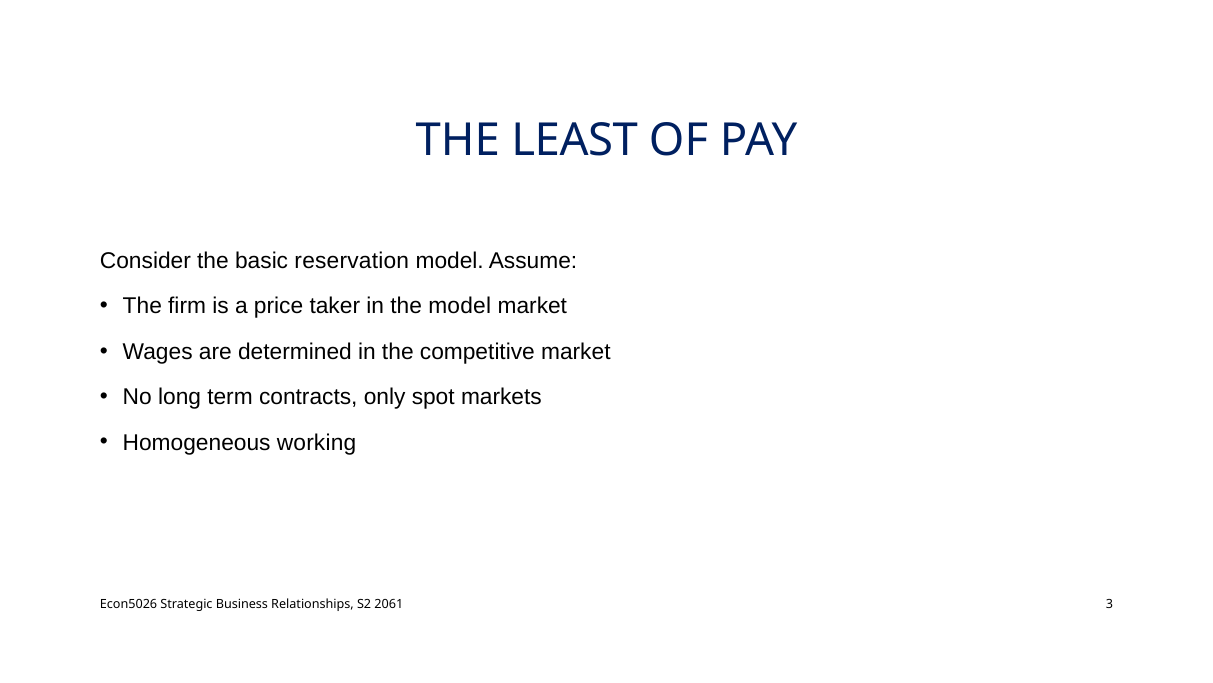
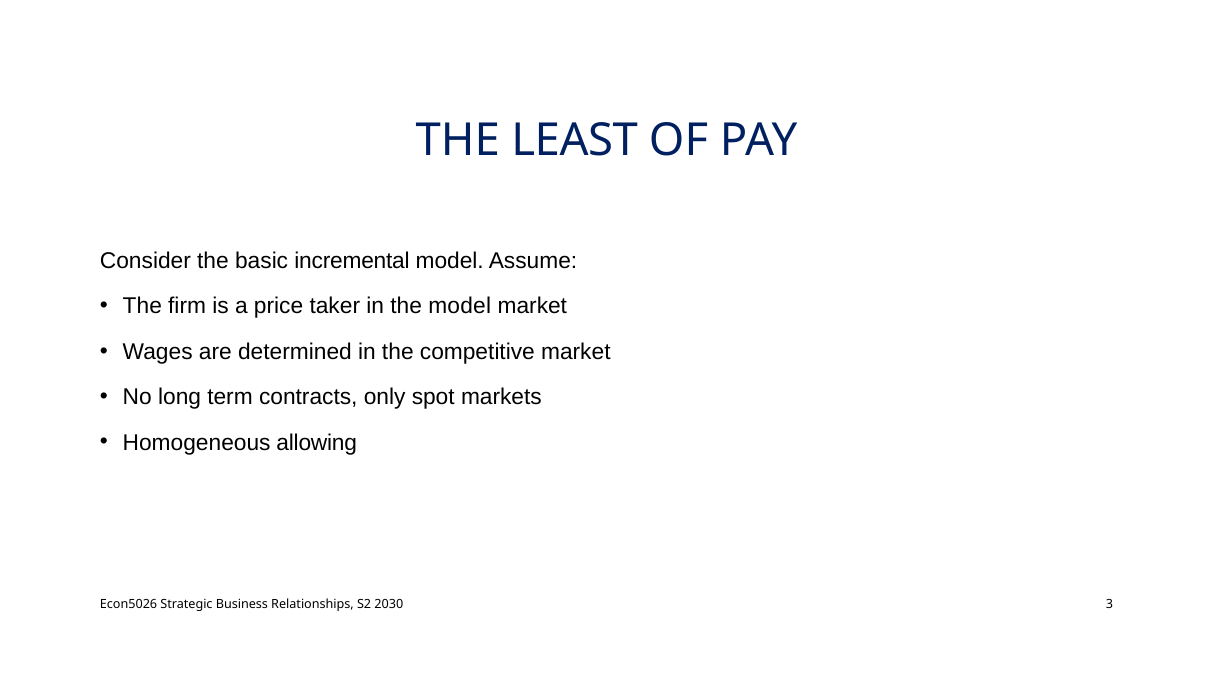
reservation: reservation -> incremental
working: working -> allowing
2061: 2061 -> 2030
